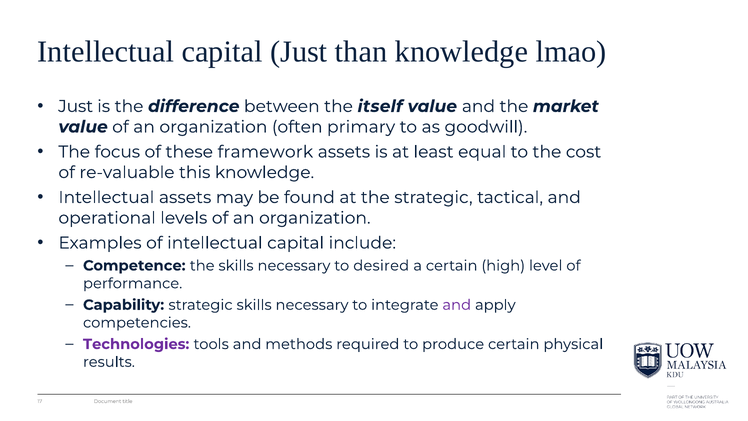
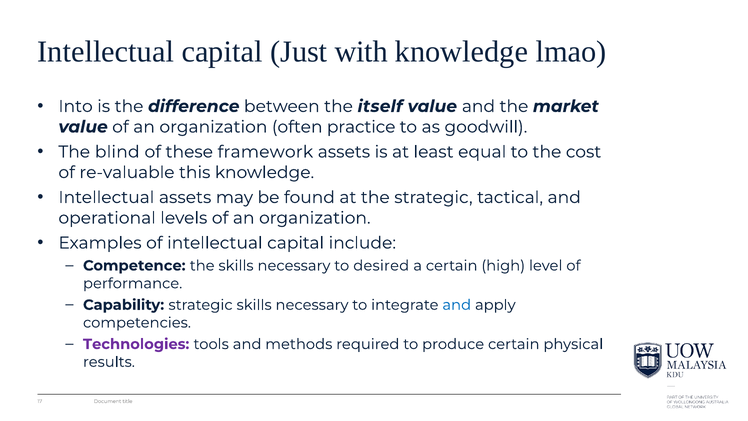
than: than -> with
Just at (76, 106): Just -> Into
primary: primary -> practice
focus: focus -> blind
and at (457, 305) colour: purple -> blue
